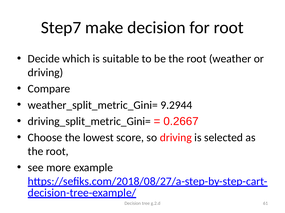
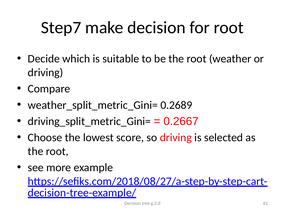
9.2944: 9.2944 -> 0.2689
